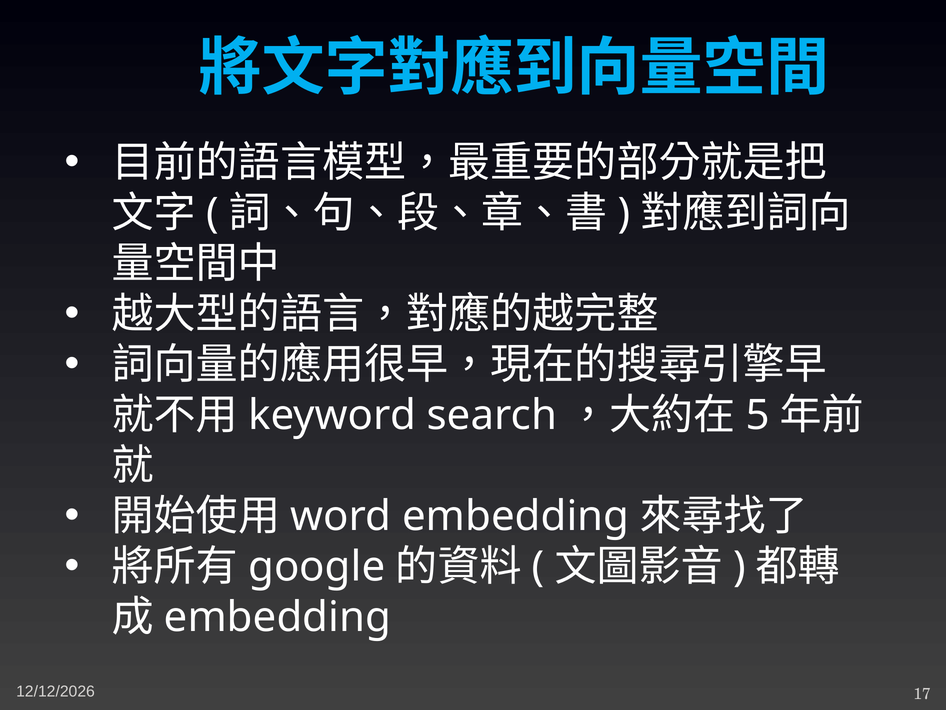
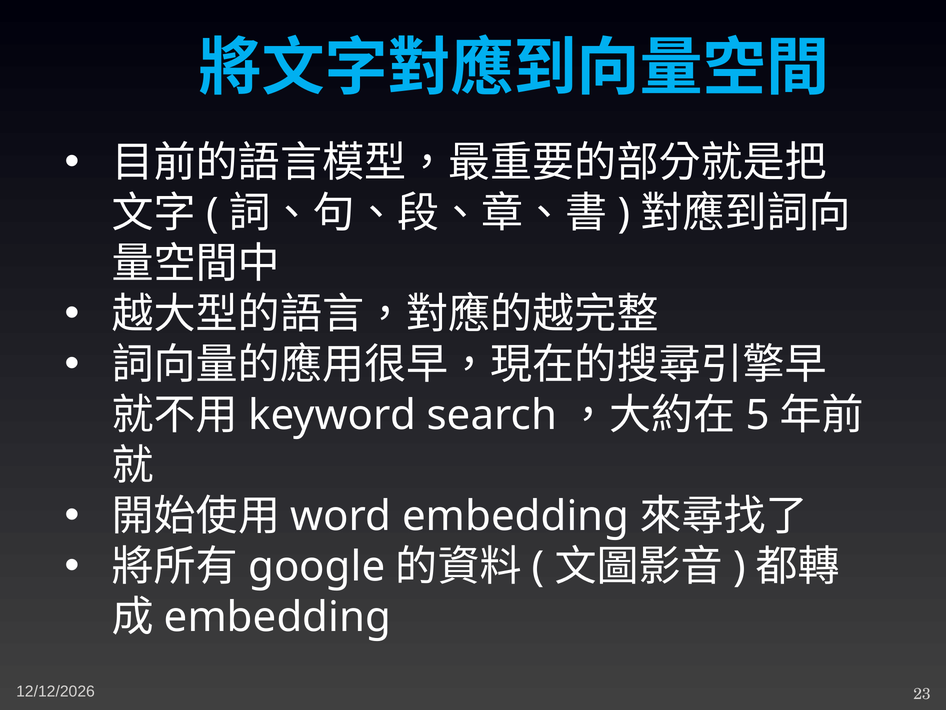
17: 17 -> 23
